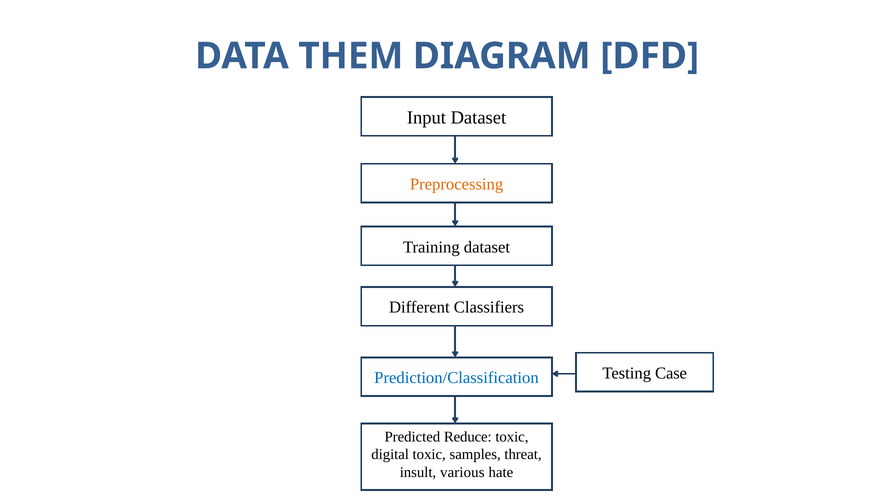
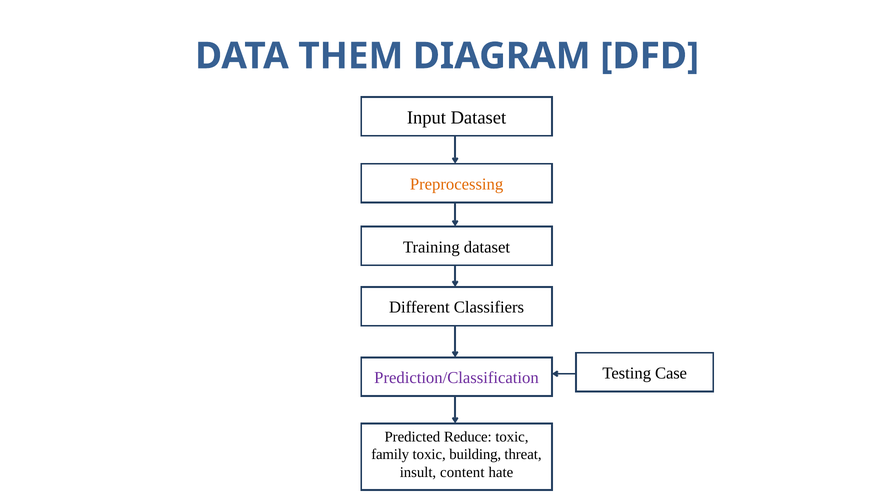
Prediction/Classification colour: blue -> purple
digital: digital -> family
samples: samples -> building
various: various -> content
